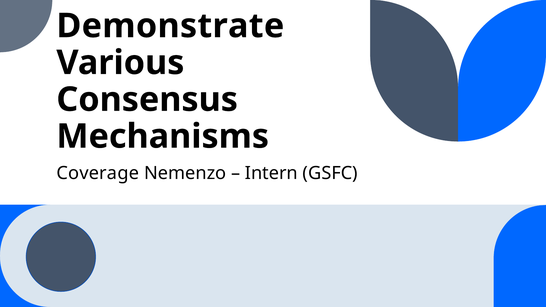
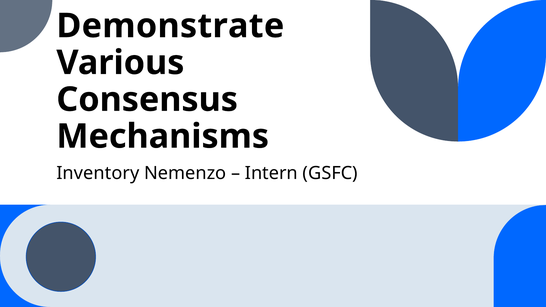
Coverage: Coverage -> Inventory
